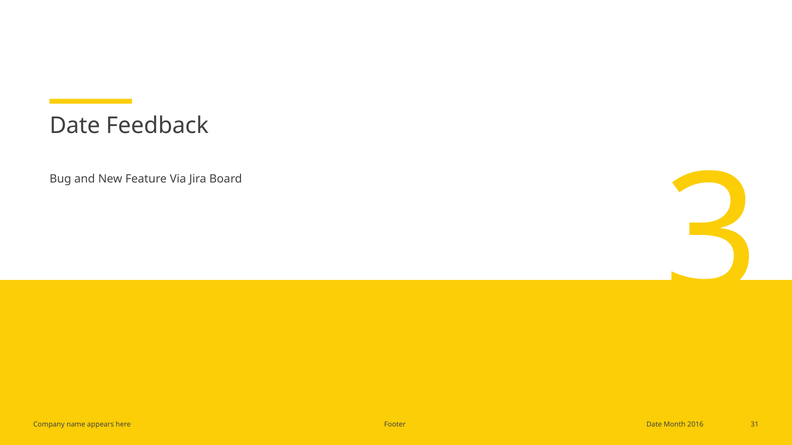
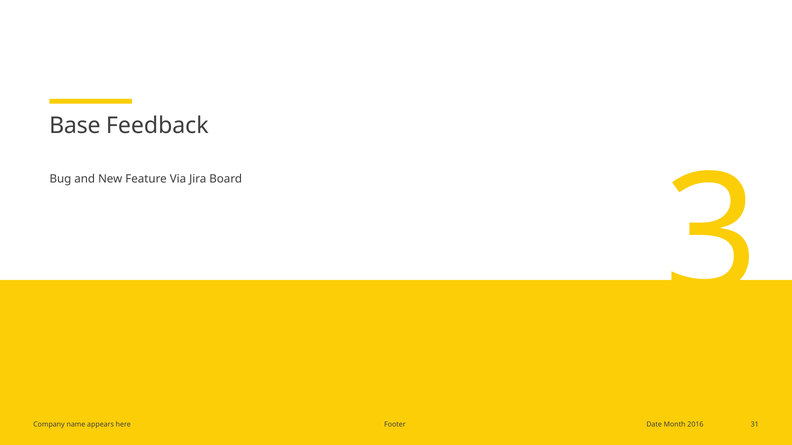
Date at (75, 126): Date -> Base
